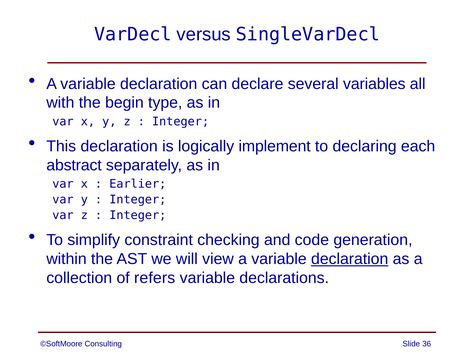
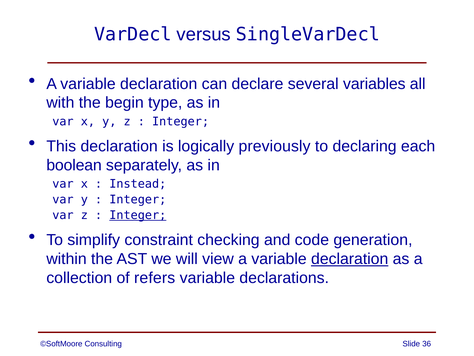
implement: implement -> previously
abstract: abstract -> boolean
Earlier: Earlier -> Instead
Integer at (138, 215) underline: none -> present
